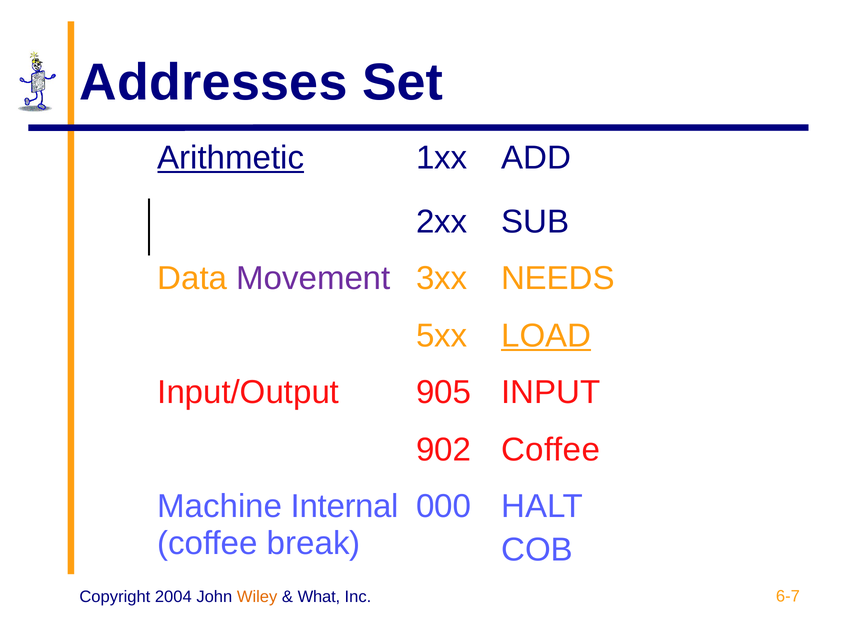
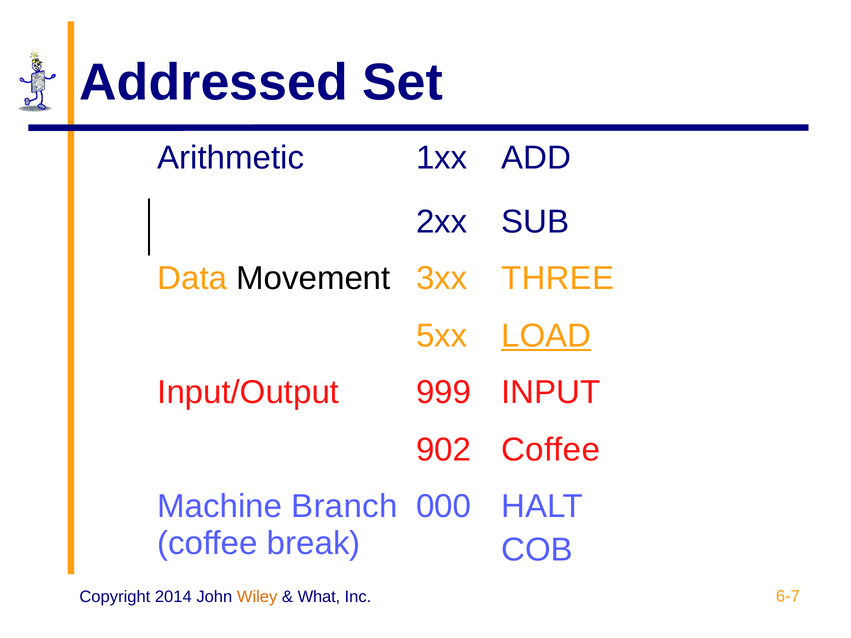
Addresses: Addresses -> Addressed
Arithmetic underline: present -> none
Movement colour: purple -> black
NEEDS: NEEDS -> THREE
905: 905 -> 999
Internal: Internal -> Branch
2004: 2004 -> 2014
